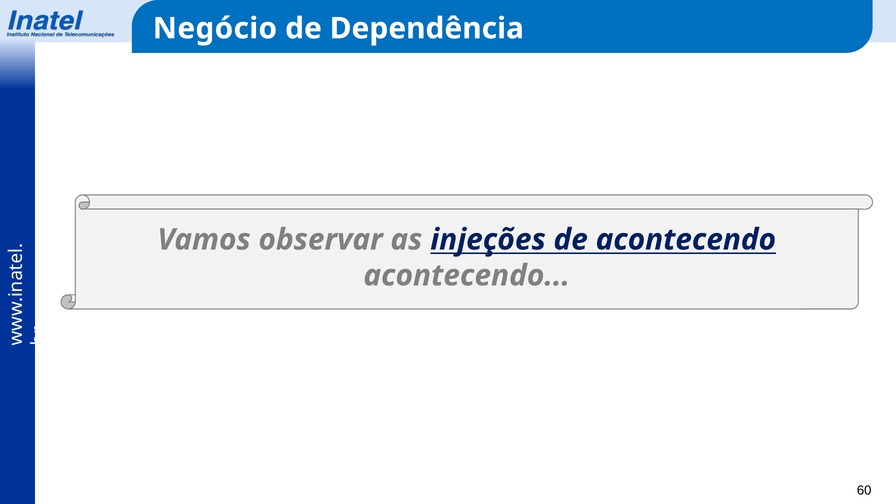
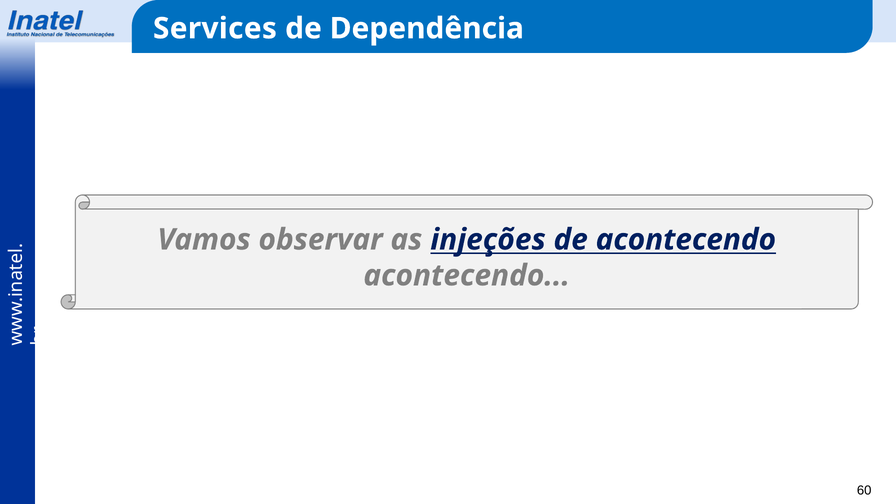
Negócio: Negócio -> Services
